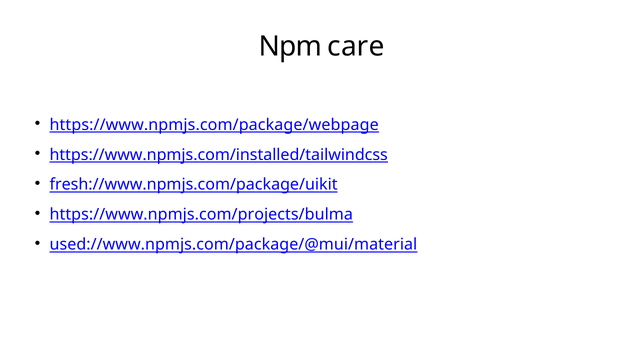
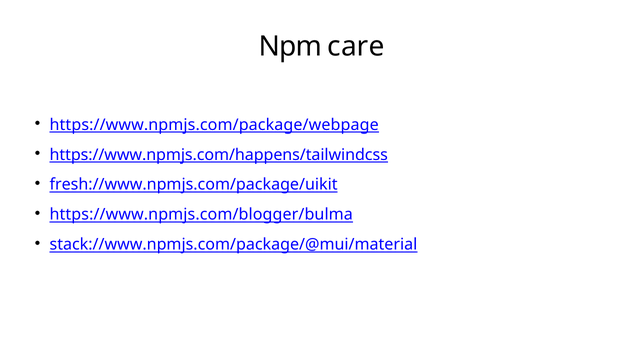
https://www.npmjs.com/installed/tailwindcss: https://www.npmjs.com/installed/tailwindcss -> https://www.npmjs.com/happens/tailwindcss
https://www.npmjs.com/projects/bulma: https://www.npmjs.com/projects/bulma -> https://www.npmjs.com/blogger/bulma
used://www.npmjs.com/package/@mui/material: used://www.npmjs.com/package/@mui/material -> stack://www.npmjs.com/package/@mui/material
